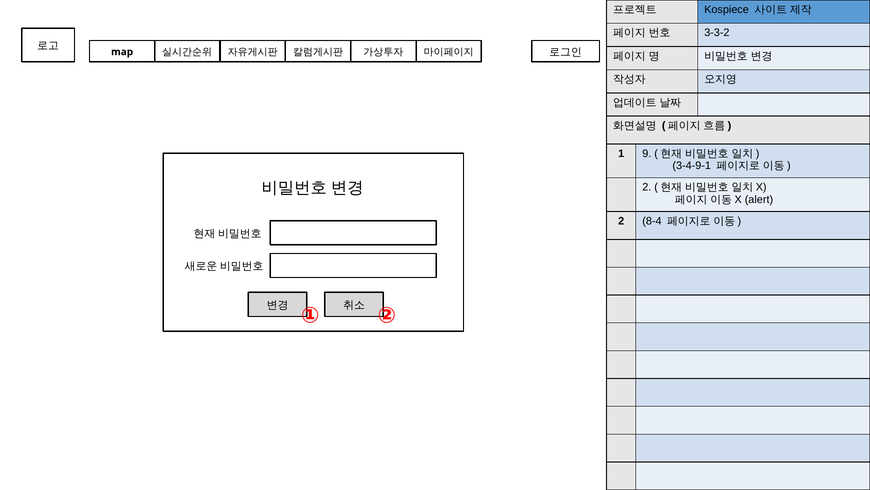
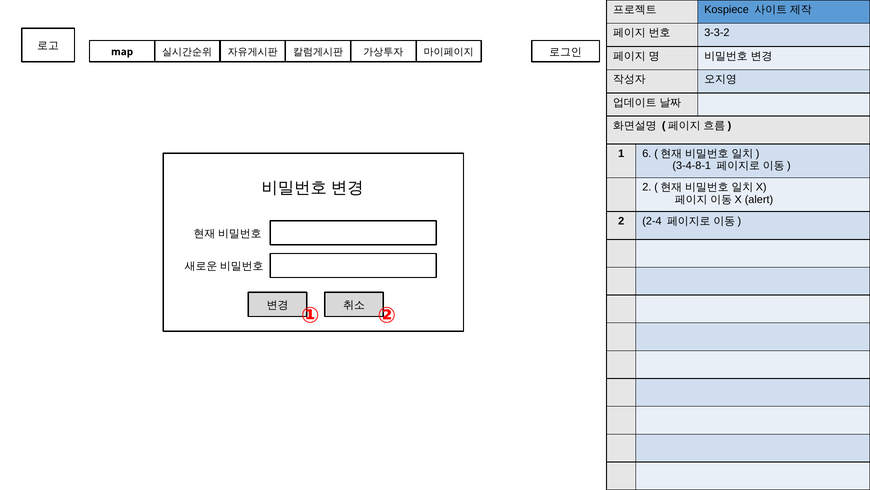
9: 9 -> 6
3-4-9-1: 3-4-9-1 -> 3-4-8-1
8-4: 8-4 -> 2-4
